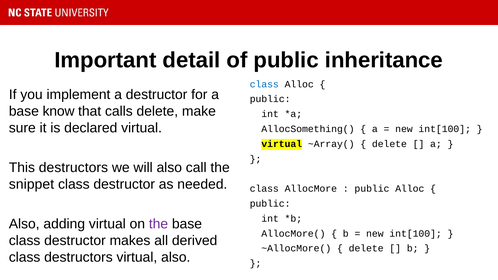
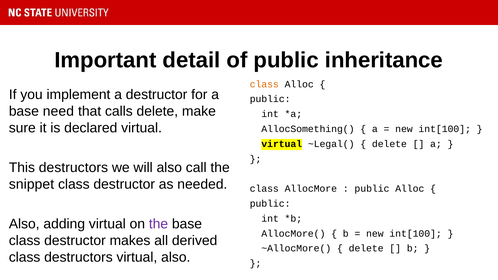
class at (264, 84) colour: blue -> orange
know: know -> need
~Array(: ~Array( -> ~Legal(
